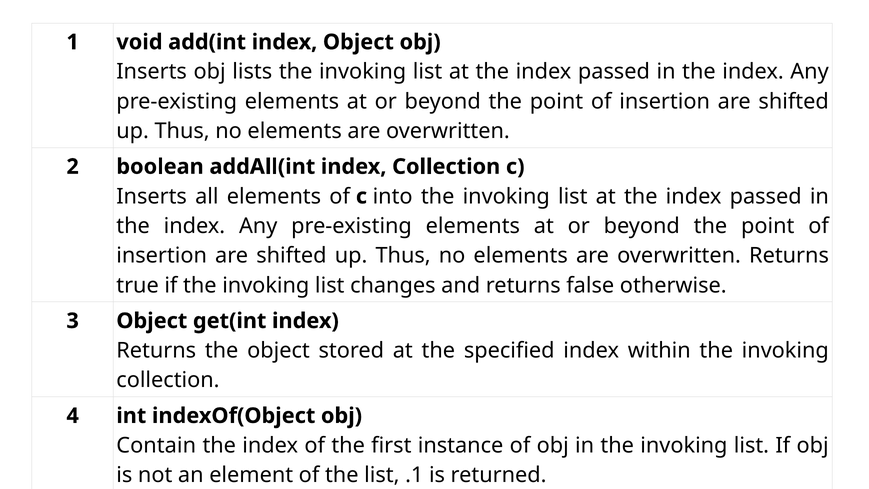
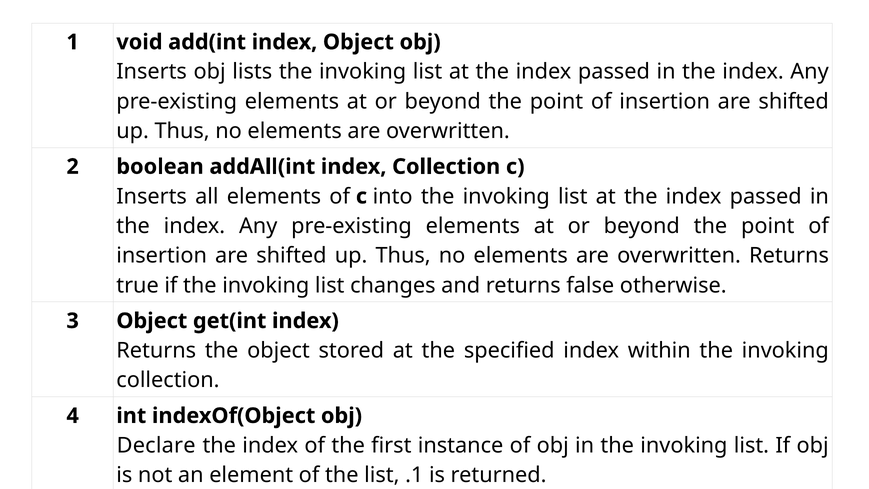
Contain: Contain -> Declare
